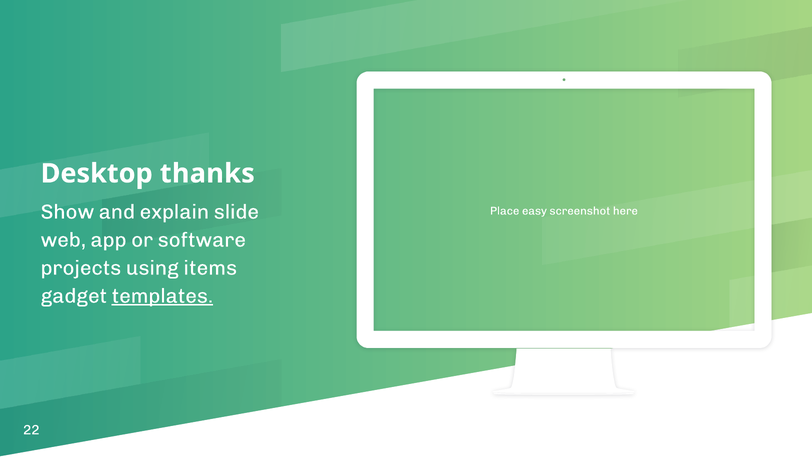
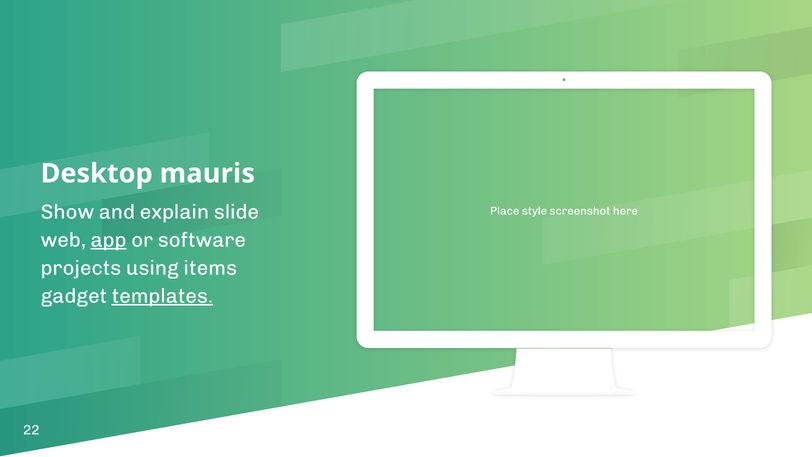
thanks: thanks -> mauris
easy: easy -> style
app underline: none -> present
